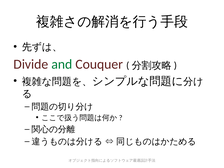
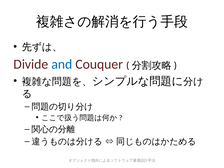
and colour: green -> blue
